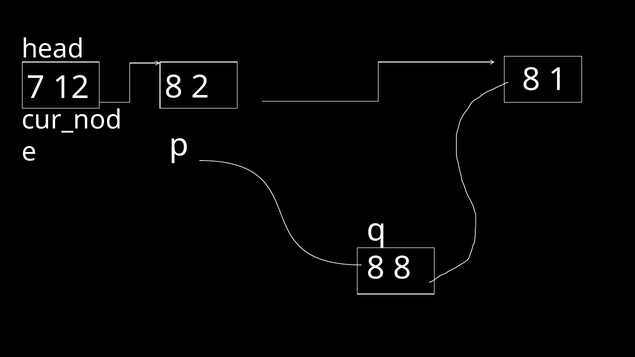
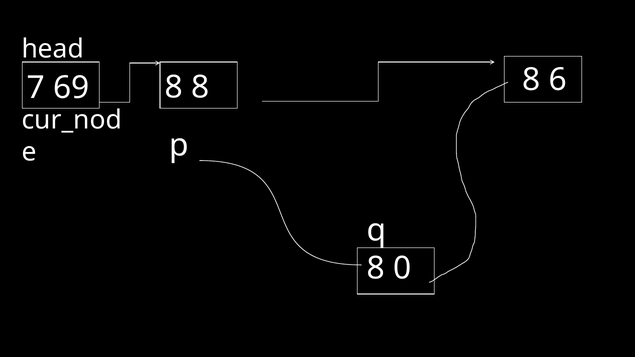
2 at (200, 87): 2 -> 8
1: 1 -> 6
12: 12 -> 69
8 at (402, 268): 8 -> 0
